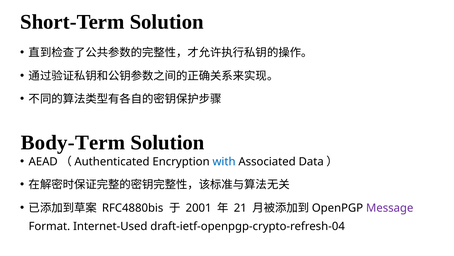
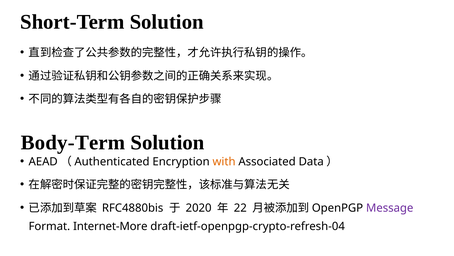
with colour: blue -> orange
2001: 2001 -> 2020
21: 21 -> 22
Internet-Used: Internet-Used -> Internet-More
